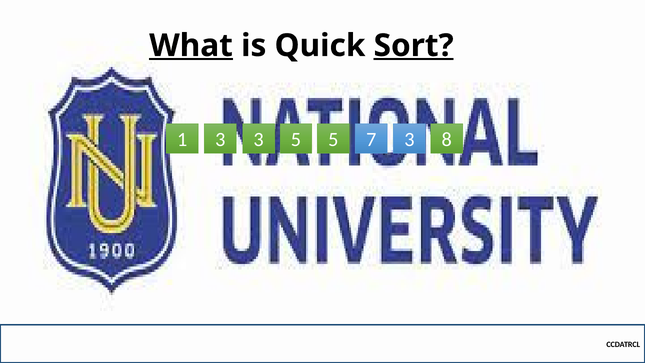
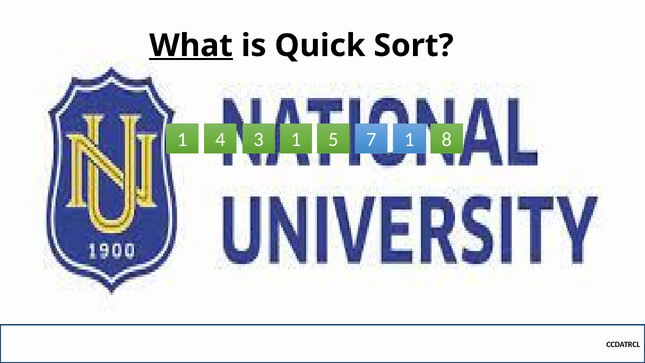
Sort underline: present -> none
1 3: 3 -> 4
3 5: 5 -> 1
7 3: 3 -> 1
